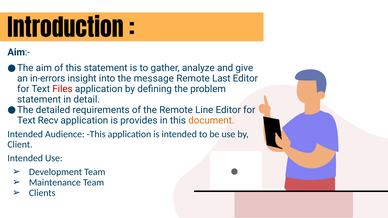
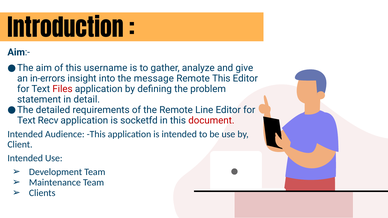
this statement: statement -> username
Remote Last: Last -> This
provides: provides -> socketfd
document colour: orange -> red
